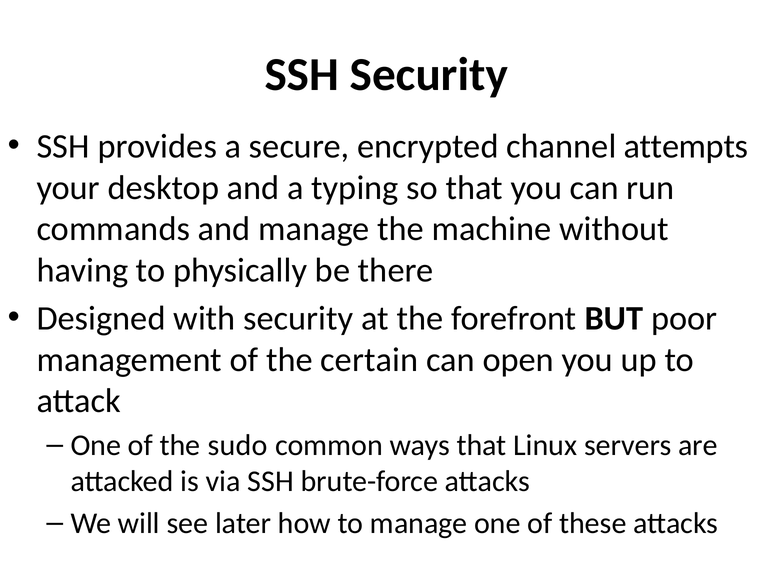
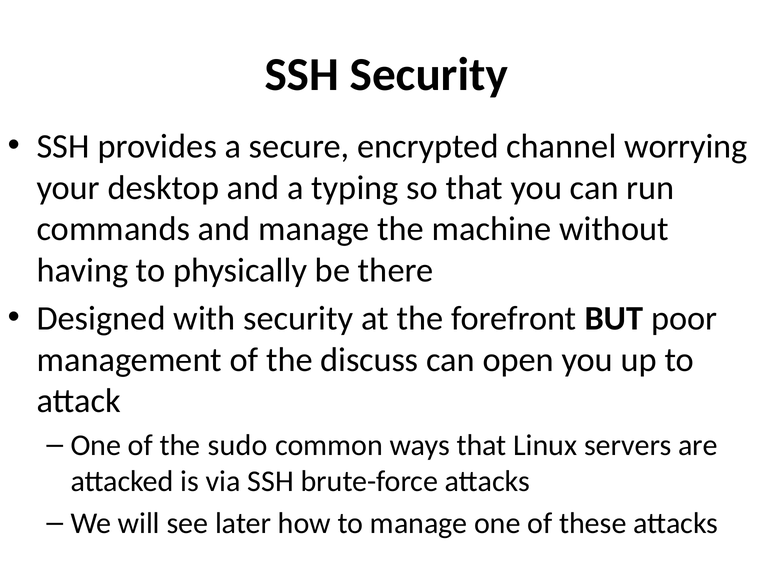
attempts: attempts -> worrying
certain: certain -> discuss
